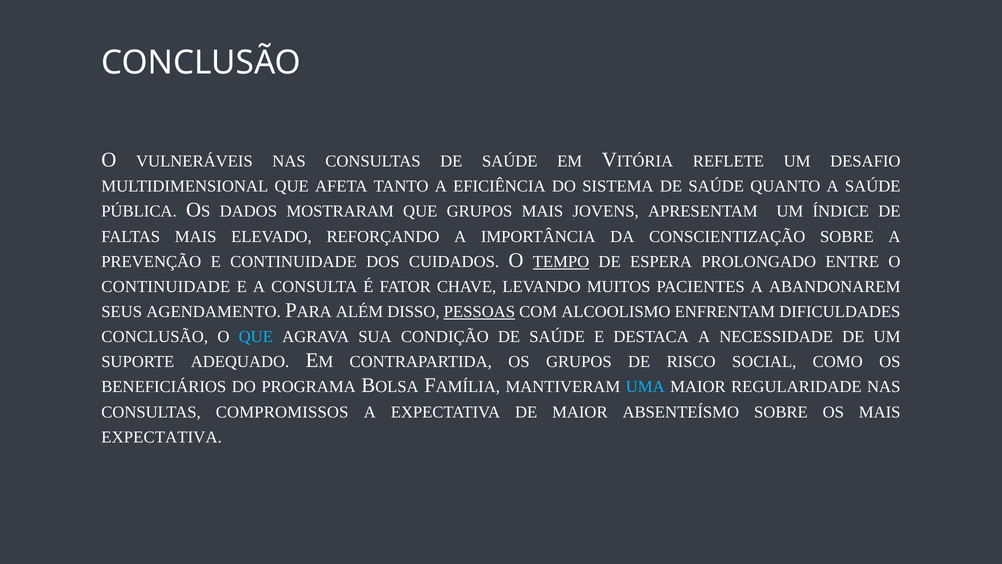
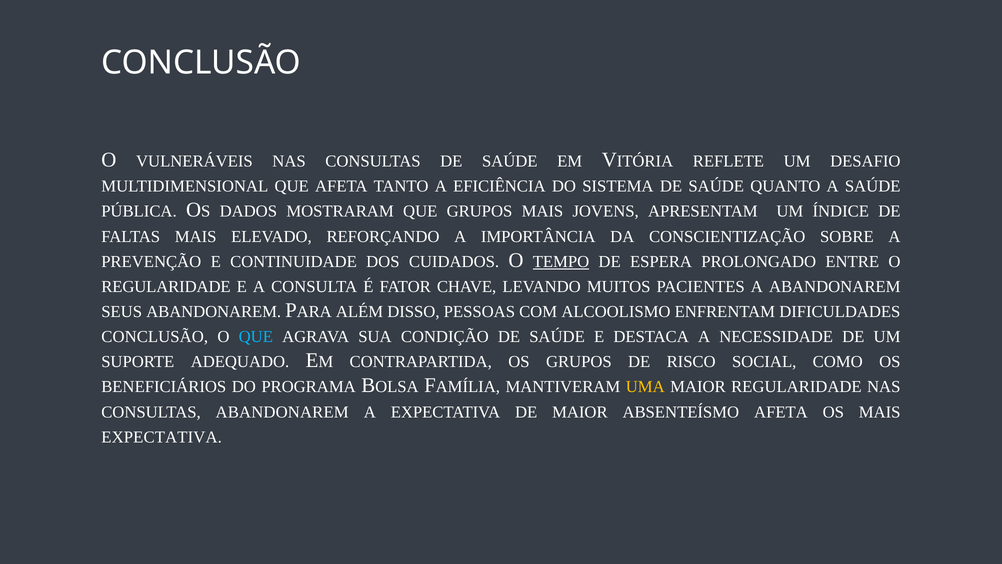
CONTINUIDADE at (166, 286): CONTINUIDADE -> REGULARIDADE
SEUS AGENDAMENTO: AGENDAMENTO -> ABANDONAREM
PESSOAS underline: present -> none
UMA colour: light blue -> yellow
CONSULTAS COMPROMISSOS: COMPROMISSOS -> ABANDONAREM
ABSENTEÍSMO SOBRE: SOBRE -> AFETA
